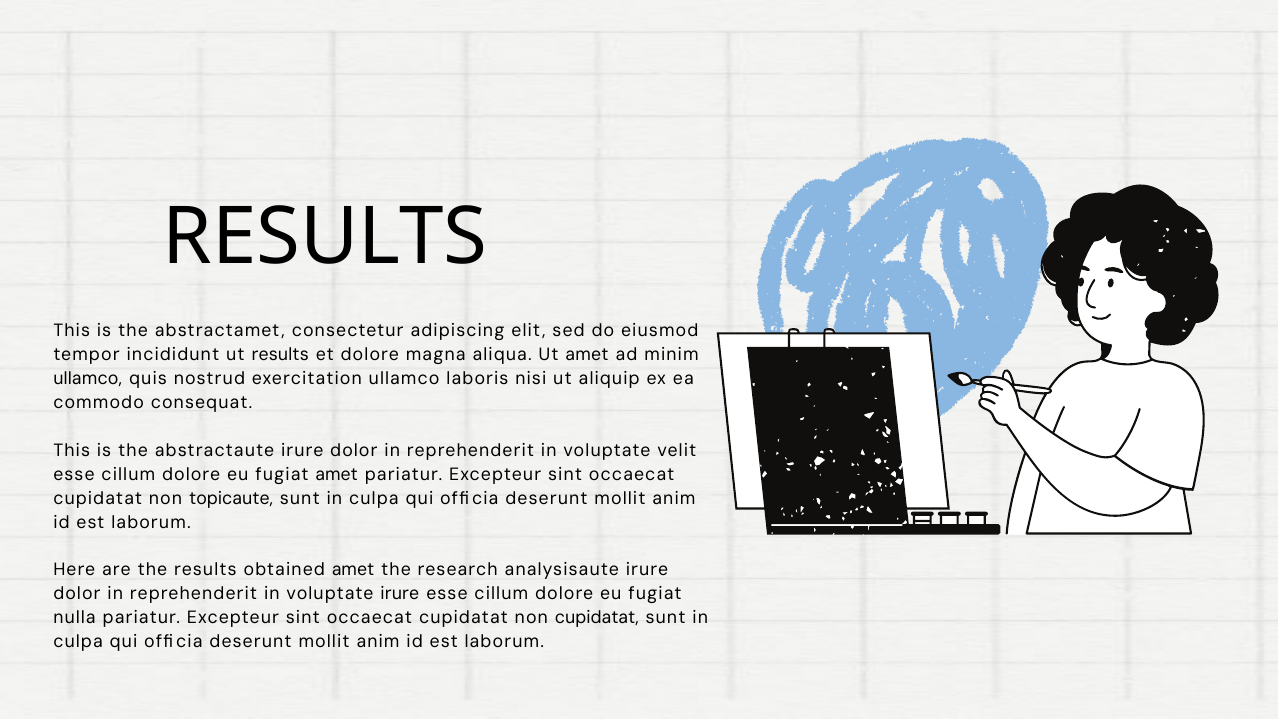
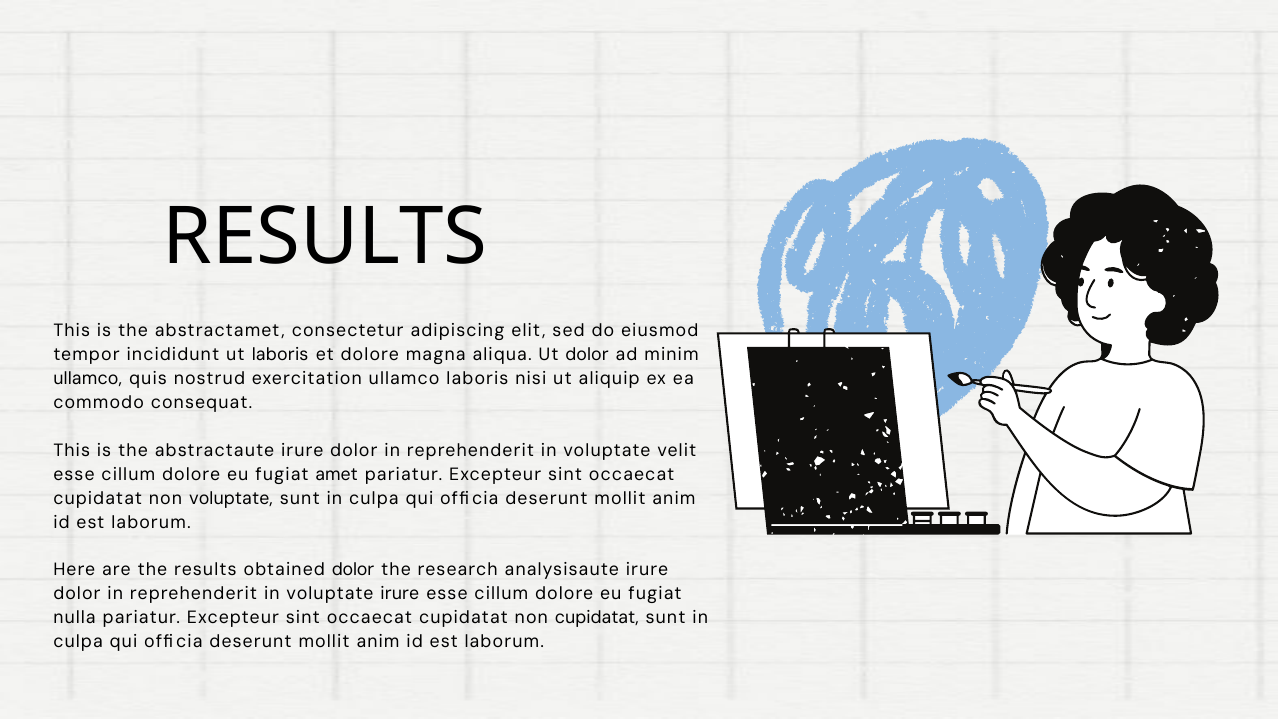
ut results: results -> laboris
Ut amet: amet -> dolor
non topicaute: topicaute -> voluptate
obtained amet: amet -> dolor
